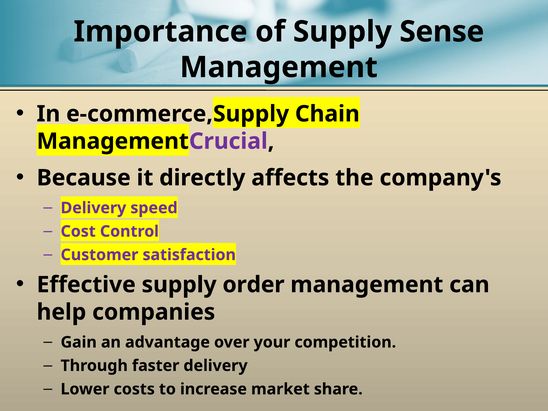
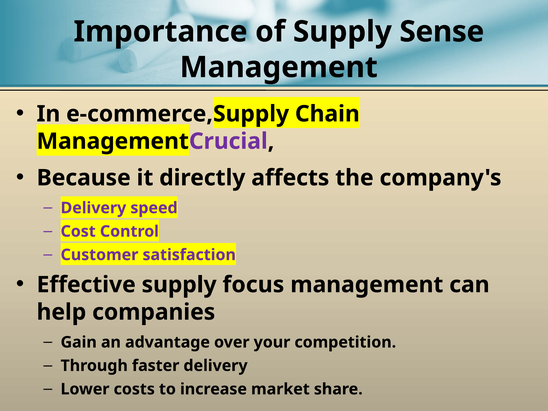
order: order -> focus
